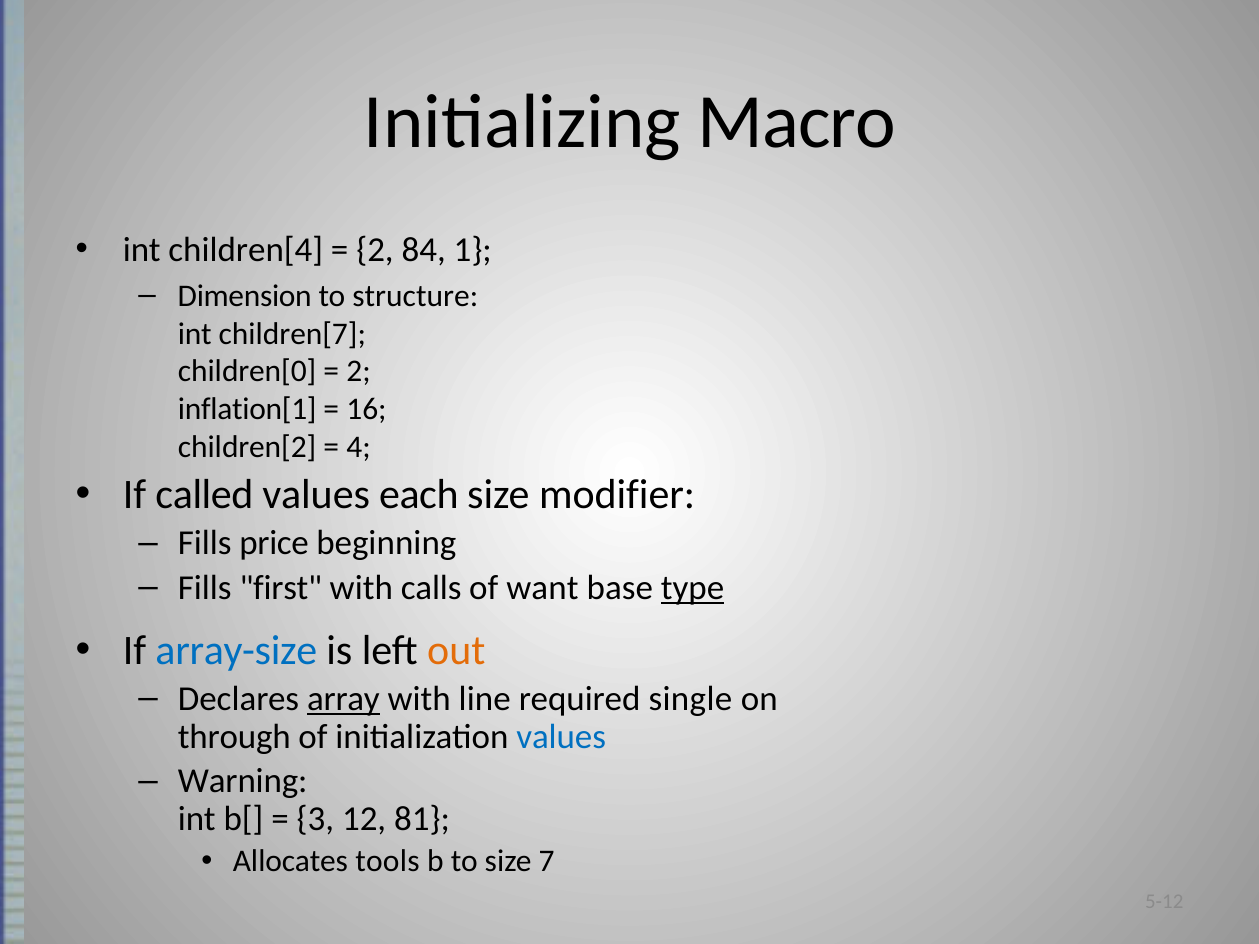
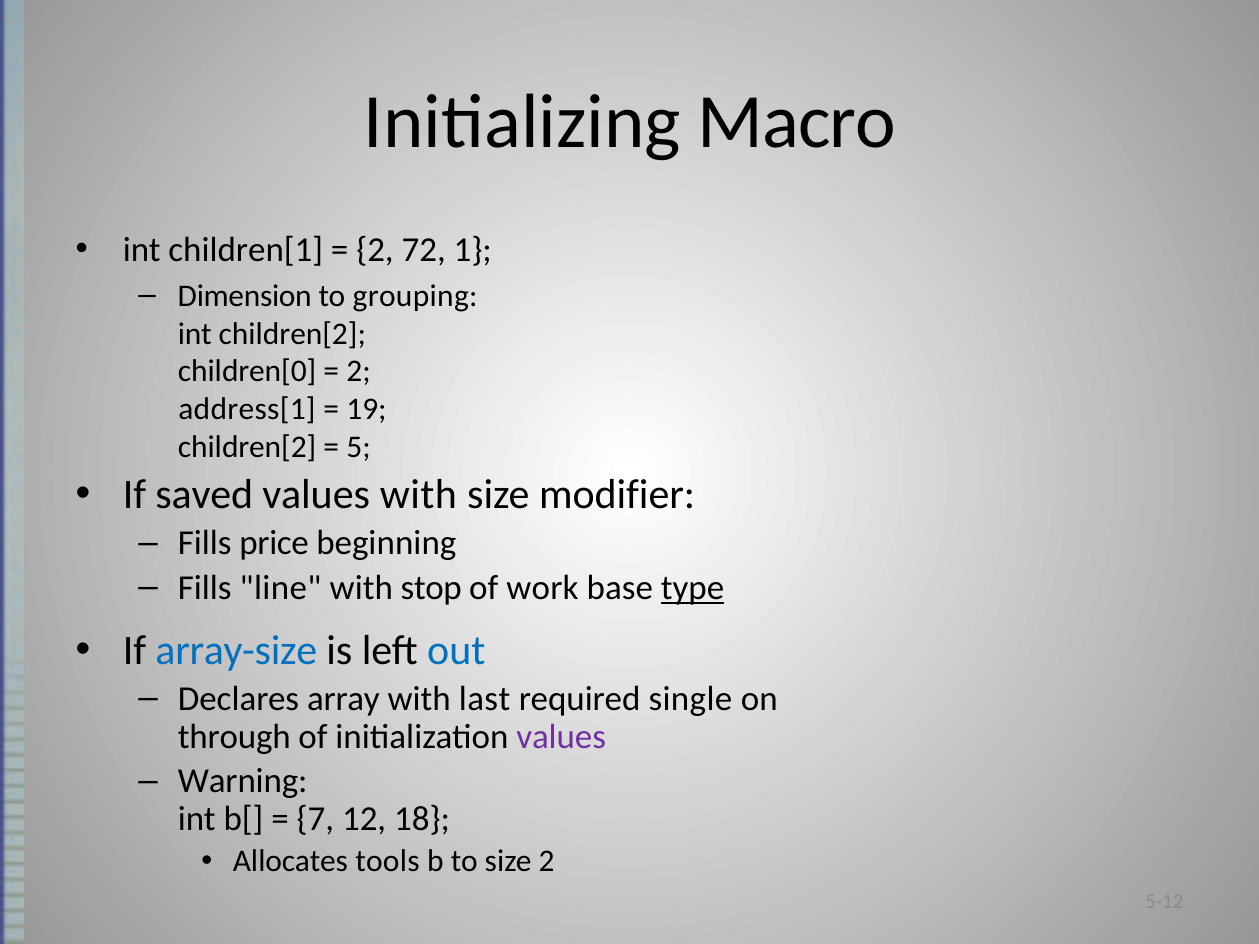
children[4: children[4 -> children[1
84: 84 -> 72
structure: structure -> grouping
int children[7: children[7 -> children[2
inflation[1: inflation[1 -> address[1
16: 16 -> 19
4: 4 -> 5
called: called -> saved
values each: each -> with
first: first -> line
calls: calls -> stop
want: want -> work
out colour: orange -> blue
array underline: present -> none
line: line -> last
values at (561, 737) colour: blue -> purple
3: 3 -> 7
81: 81 -> 18
size 7: 7 -> 2
